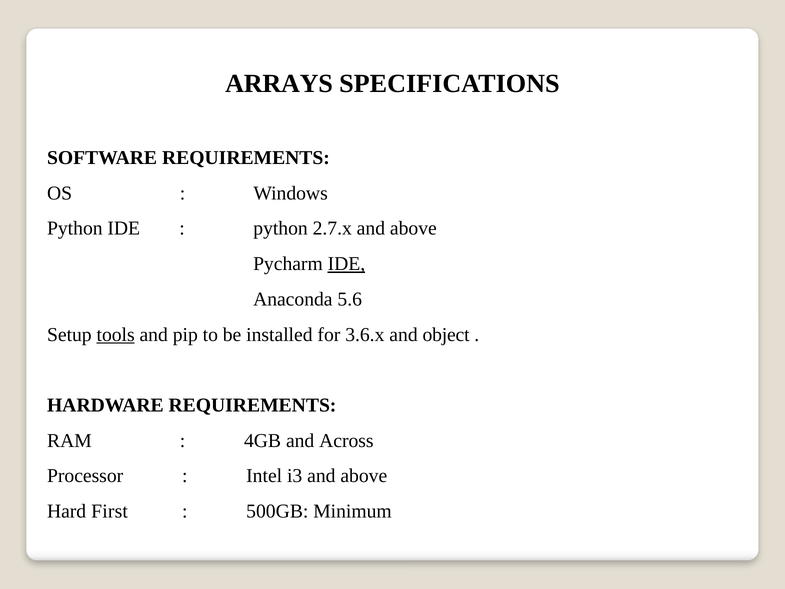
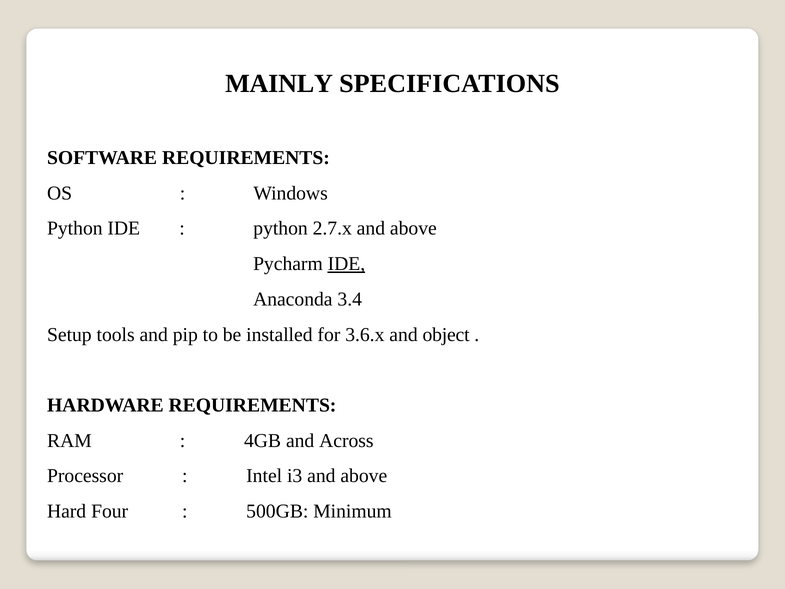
ARRAYS: ARRAYS -> MAINLY
5.6: 5.6 -> 3.4
tools underline: present -> none
First: First -> Four
